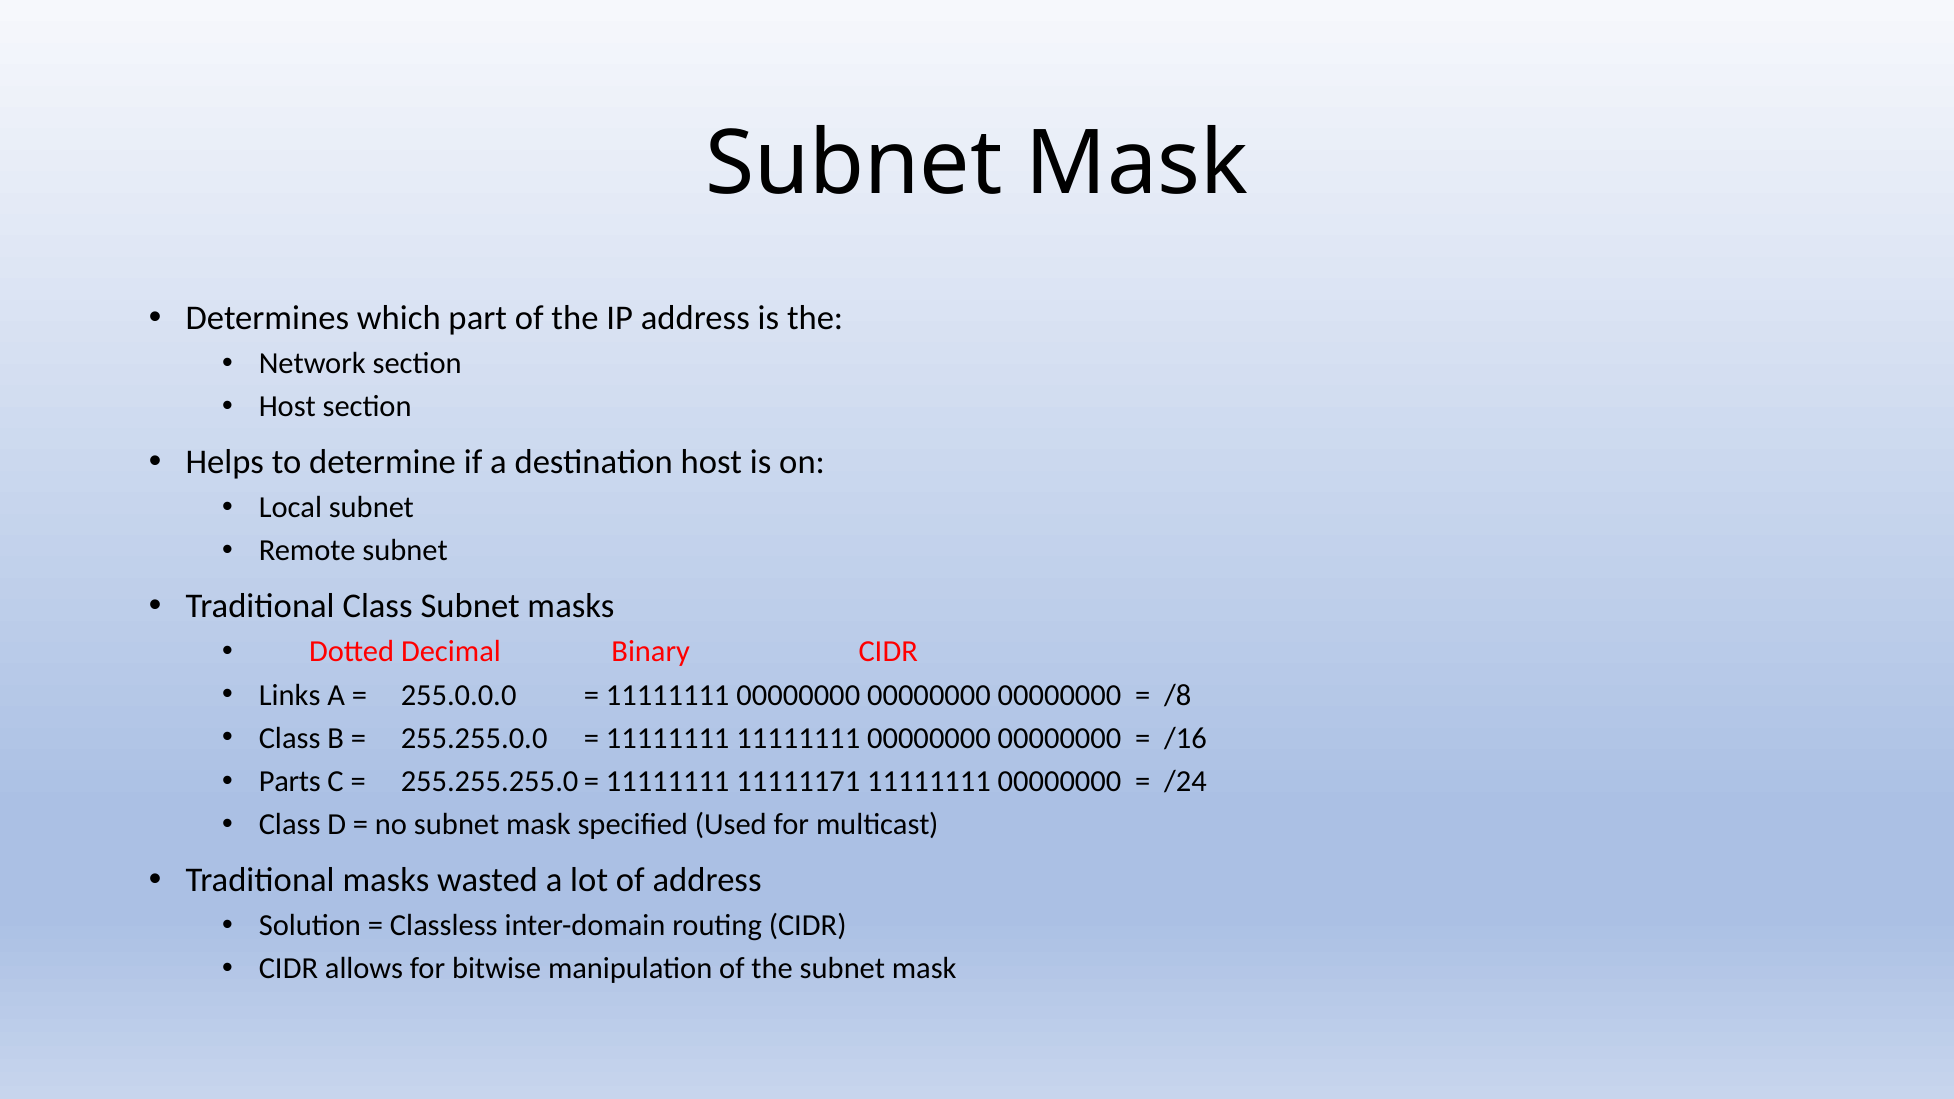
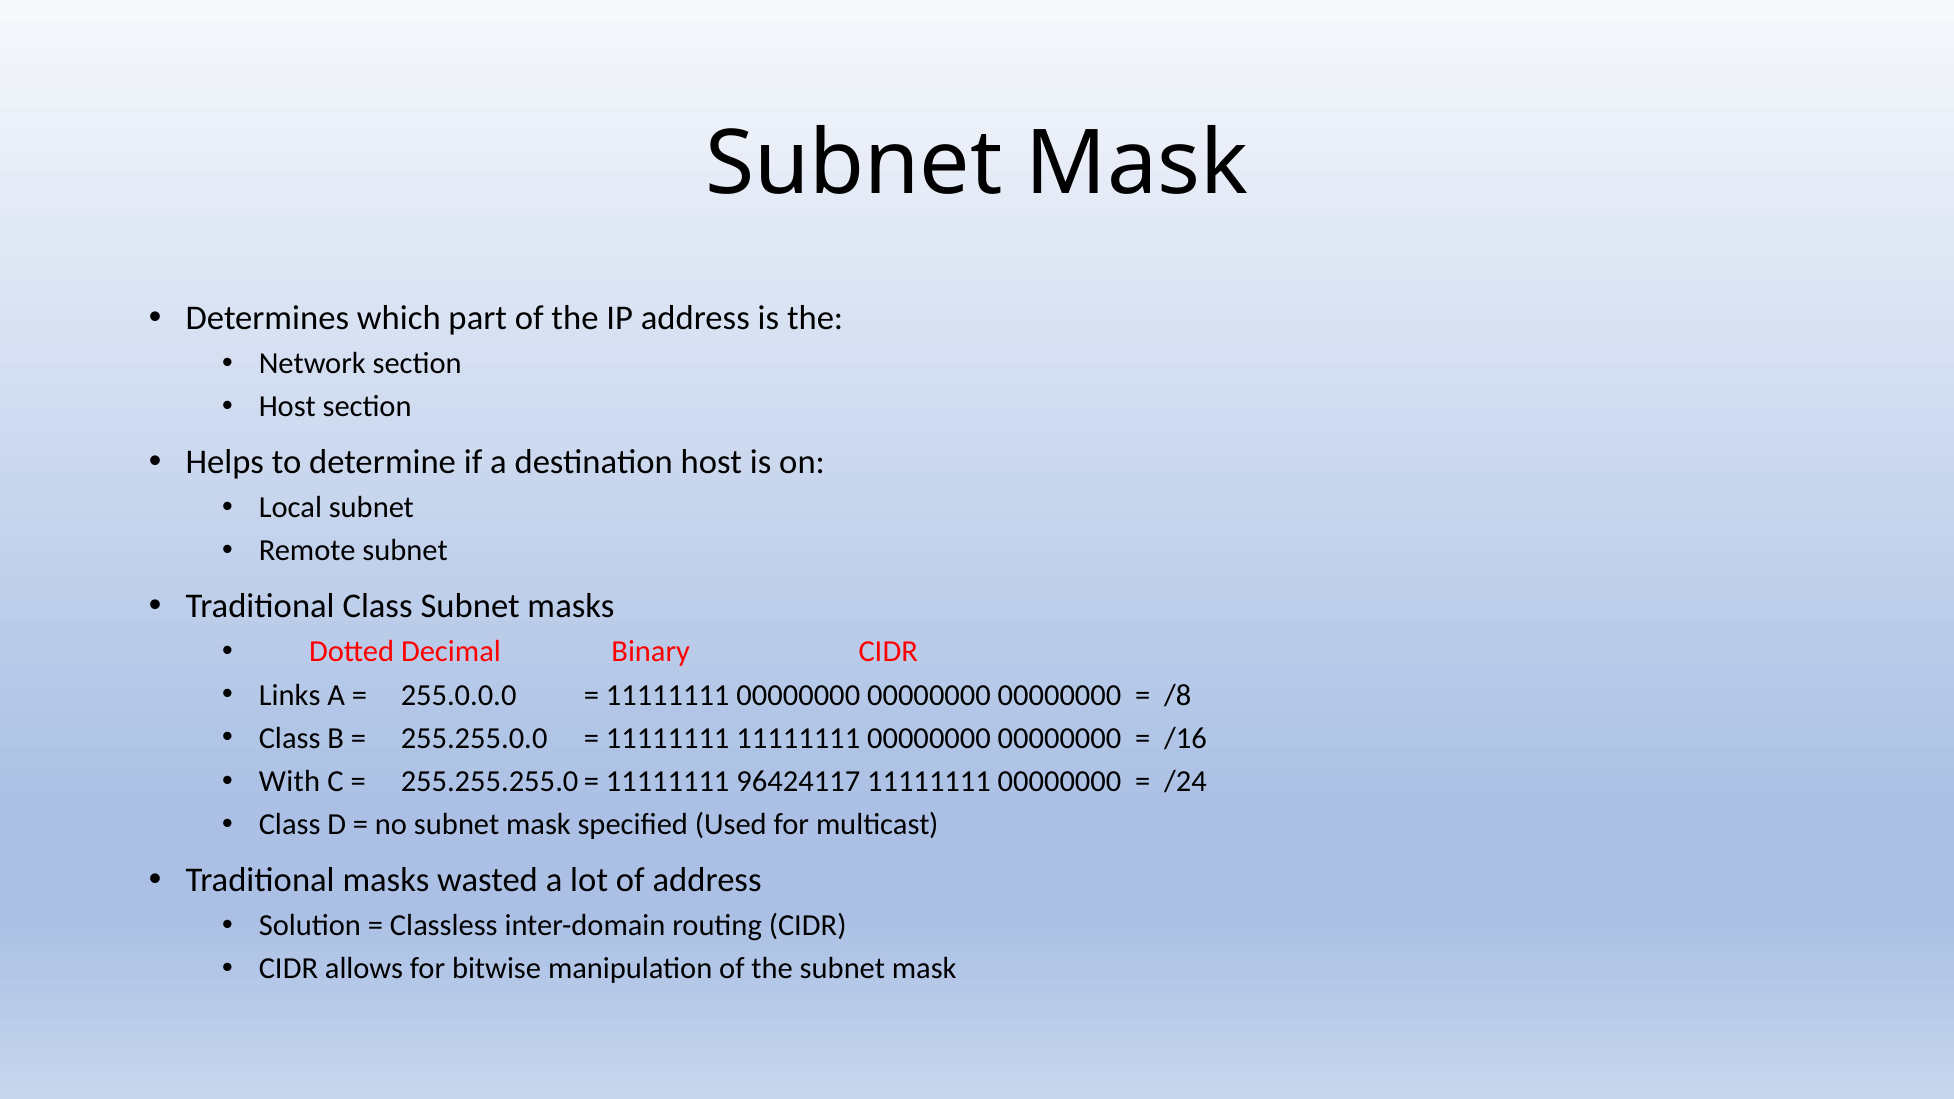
Parts: Parts -> With
11111171: 11111171 -> 96424117
